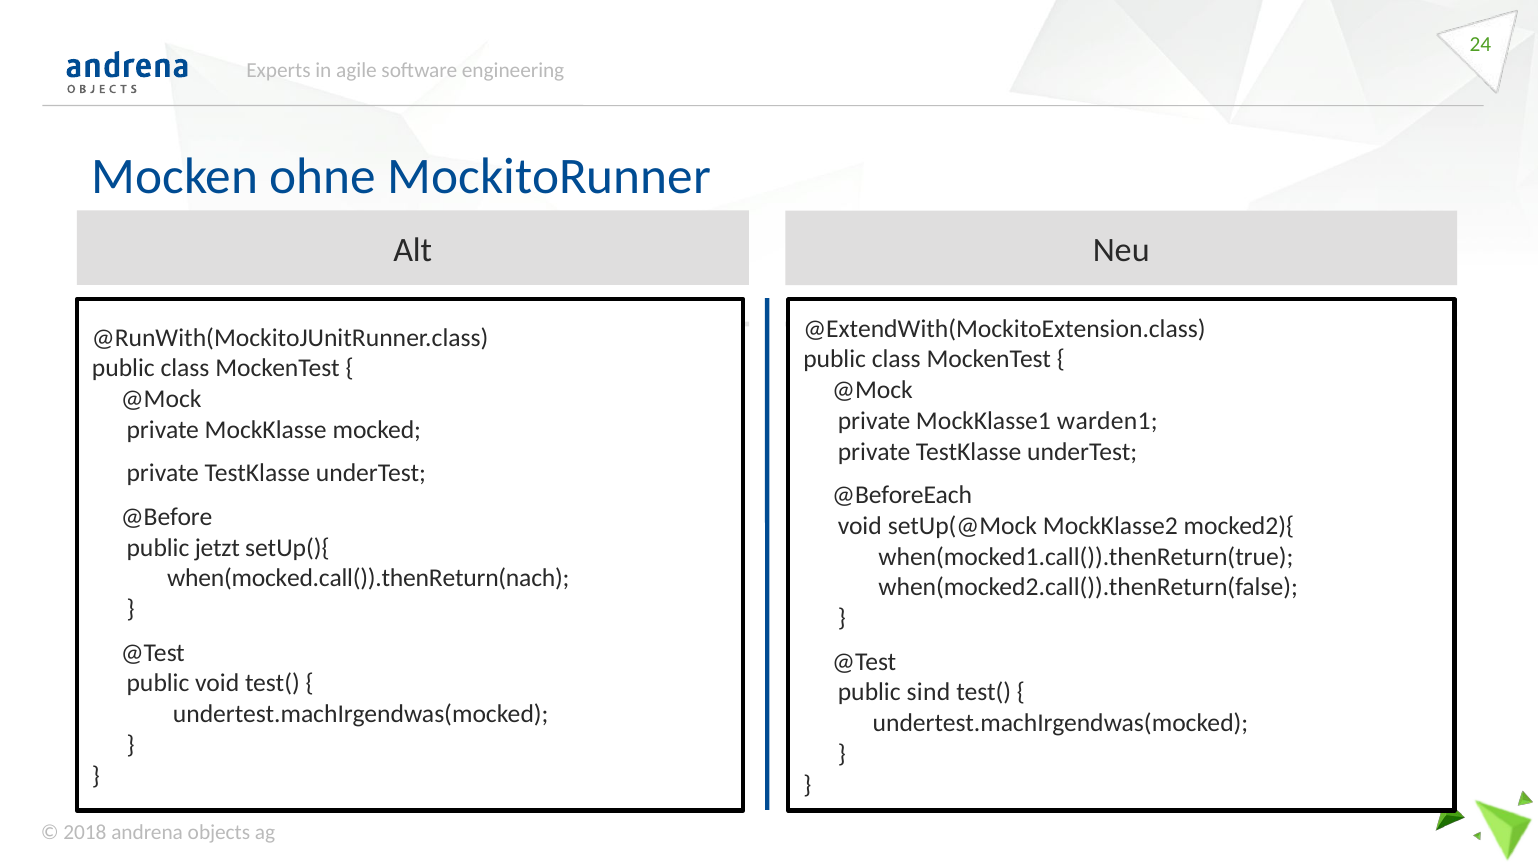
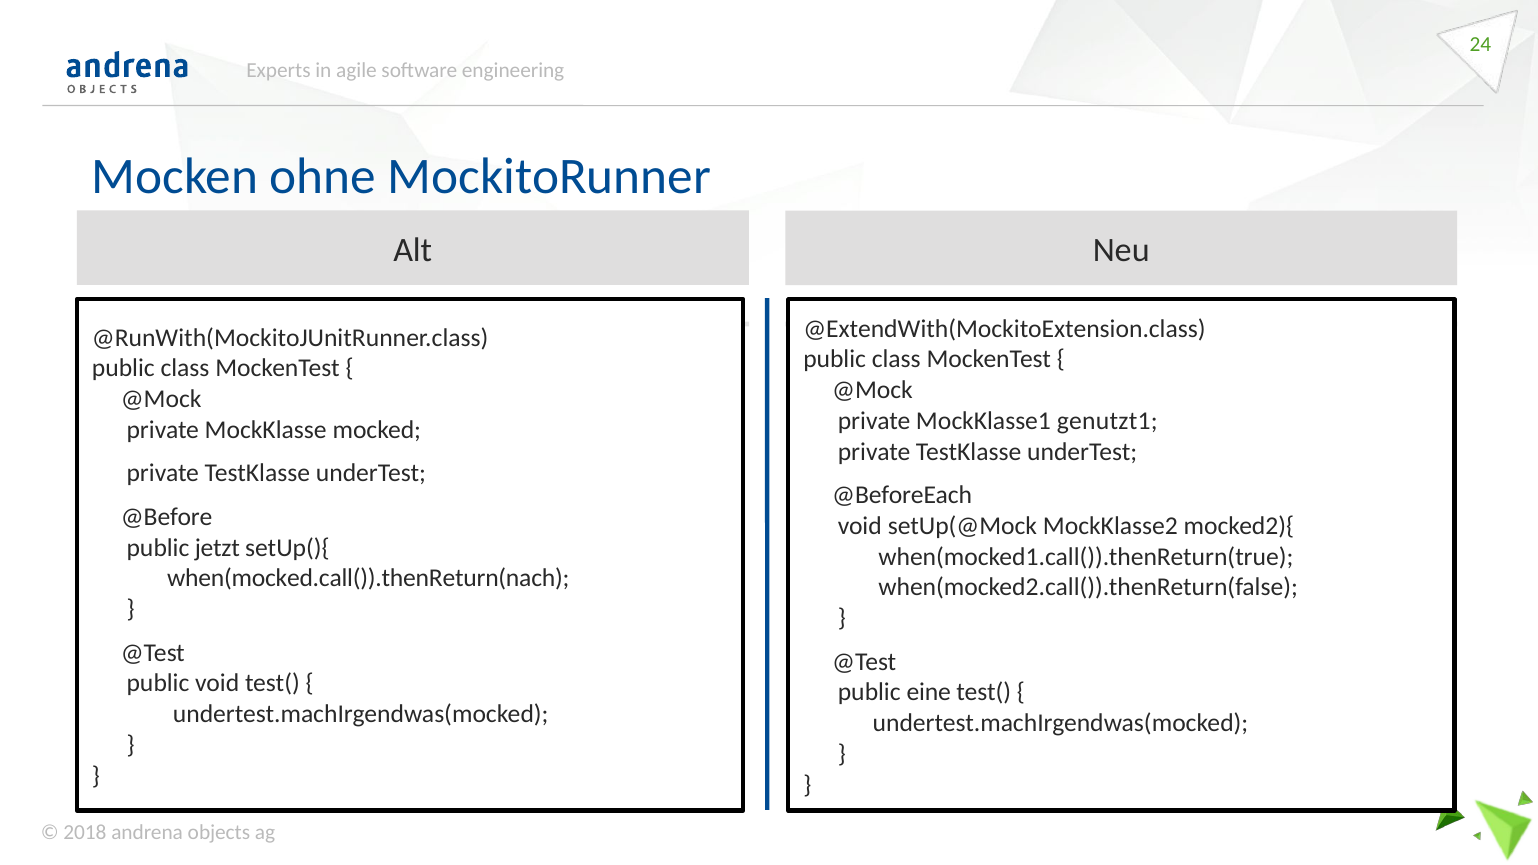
warden1: warden1 -> genutzt1
sind: sind -> eine
